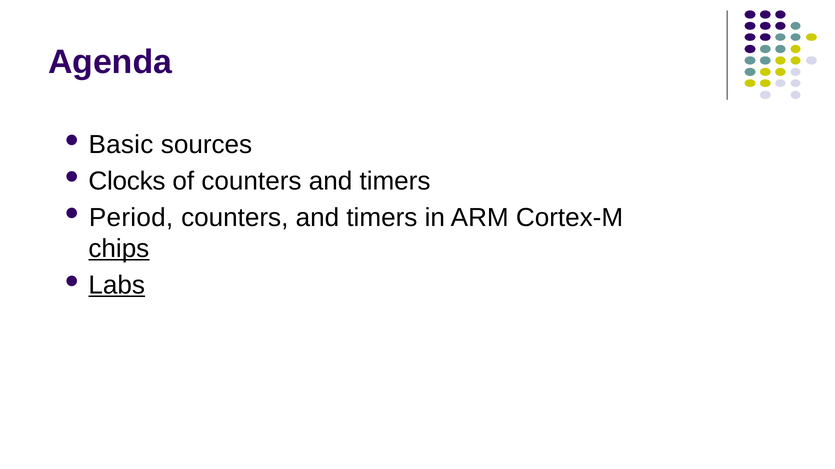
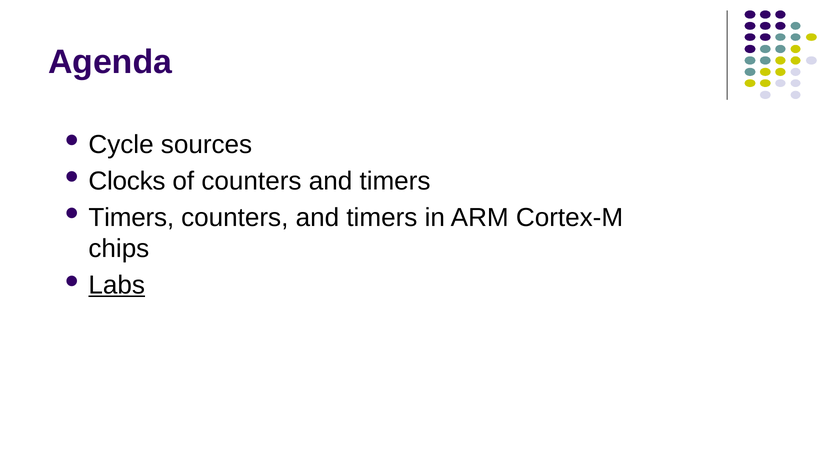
Basic: Basic -> Cycle
Period at (131, 218): Period -> Timers
chips underline: present -> none
